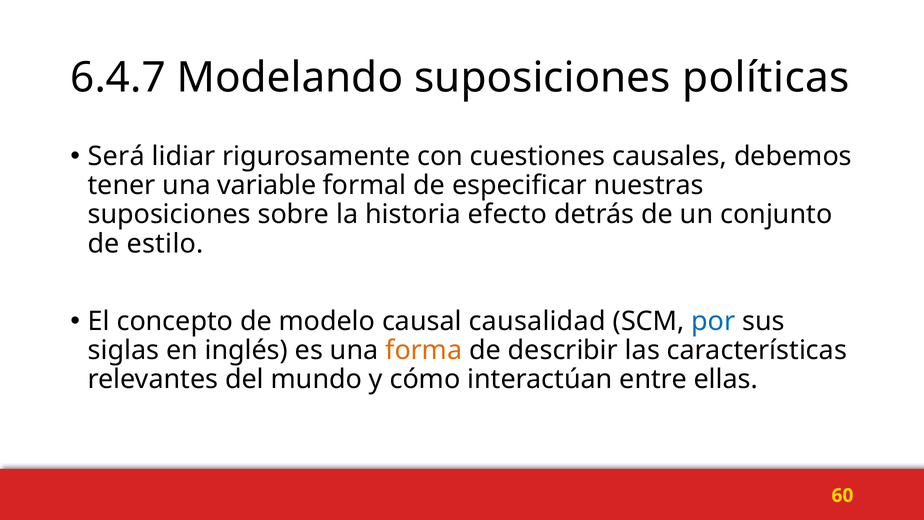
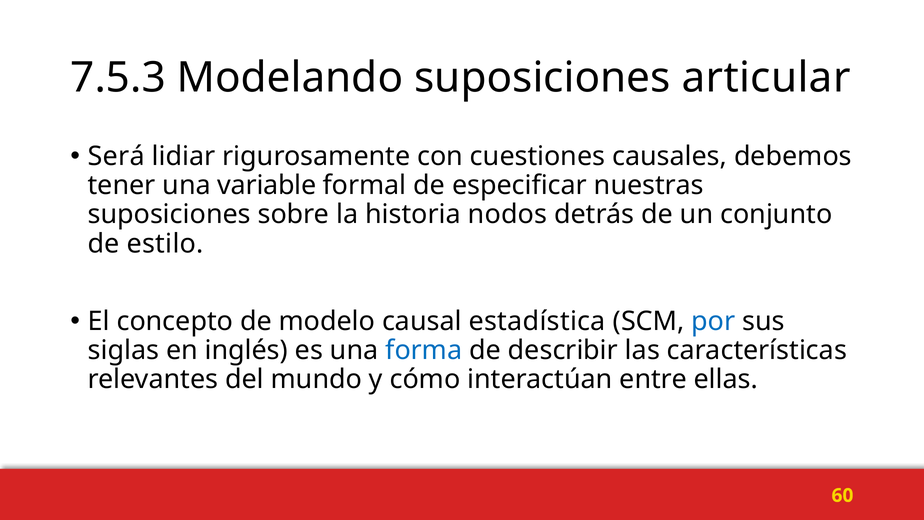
6.4.7: 6.4.7 -> 7.5.3
políticas: políticas -> articular
efecto: efecto -> nodos
causalidad: causalidad -> estadística
forma colour: orange -> blue
